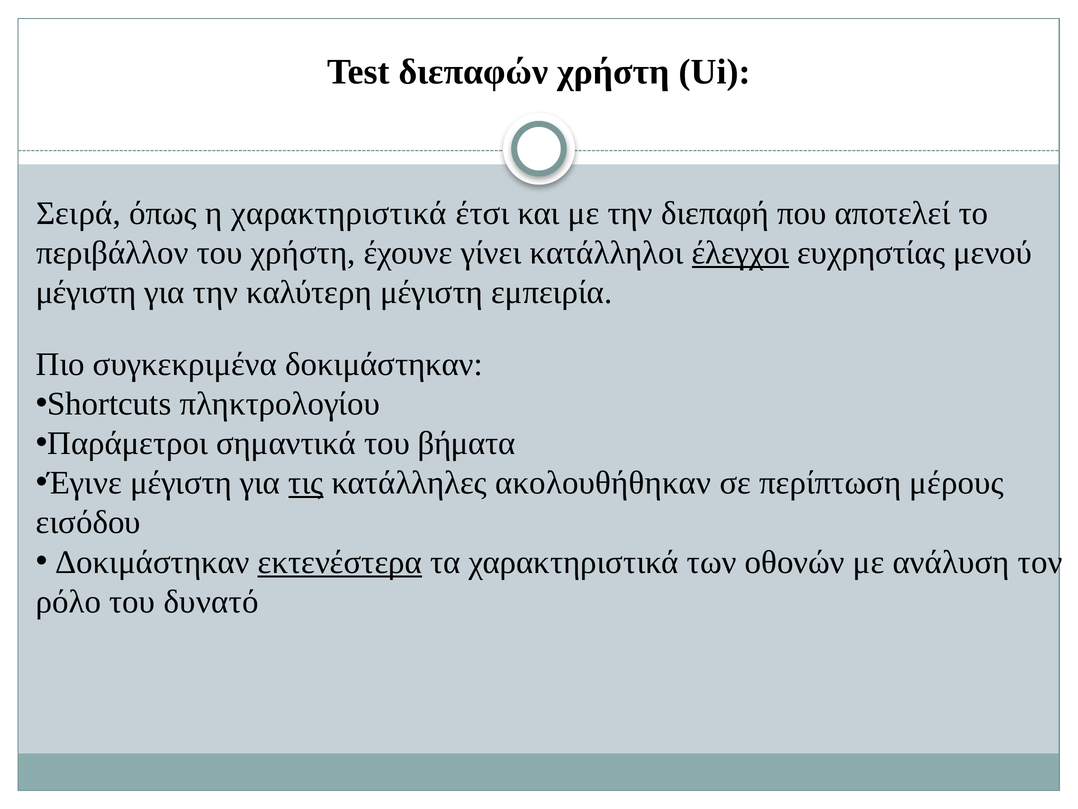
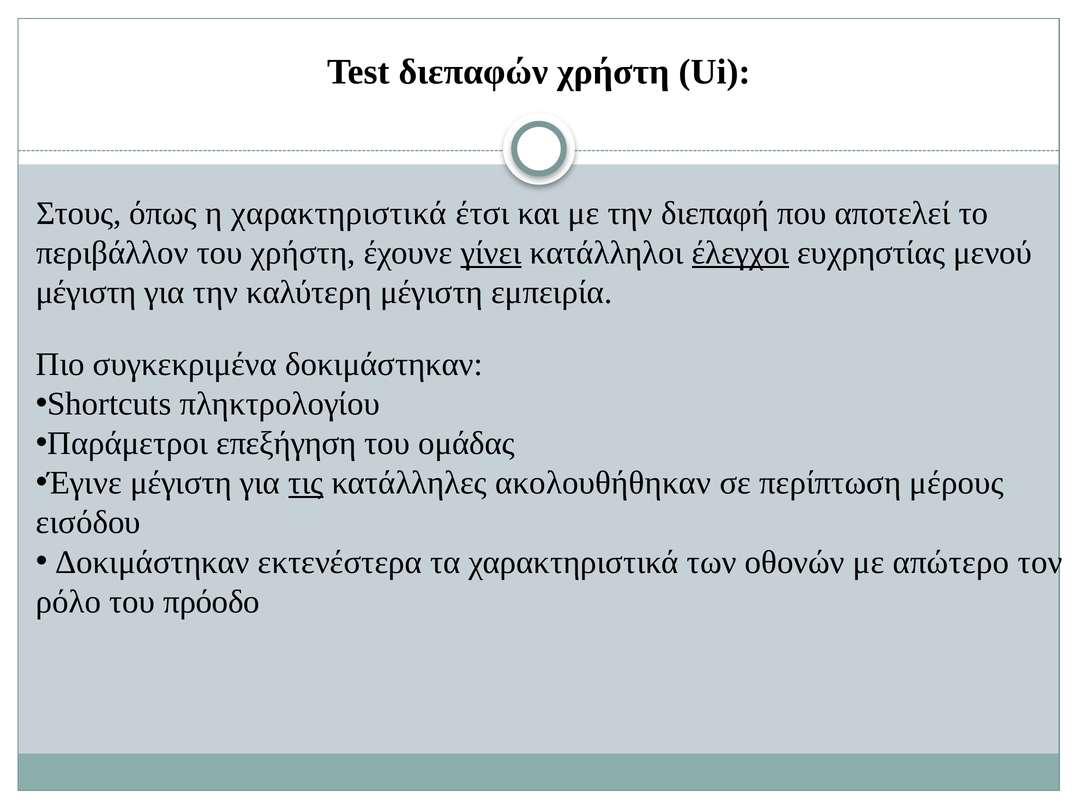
Σειρά: Σειρά -> Στους
γίνει underline: none -> present
σημαντικά: σημαντικά -> επεξήγηση
βήματα: βήματα -> ομάδας
εκτενέστερα underline: present -> none
ανάλυση: ανάλυση -> απώτερο
δυνατό: δυνατό -> πρόοδο
